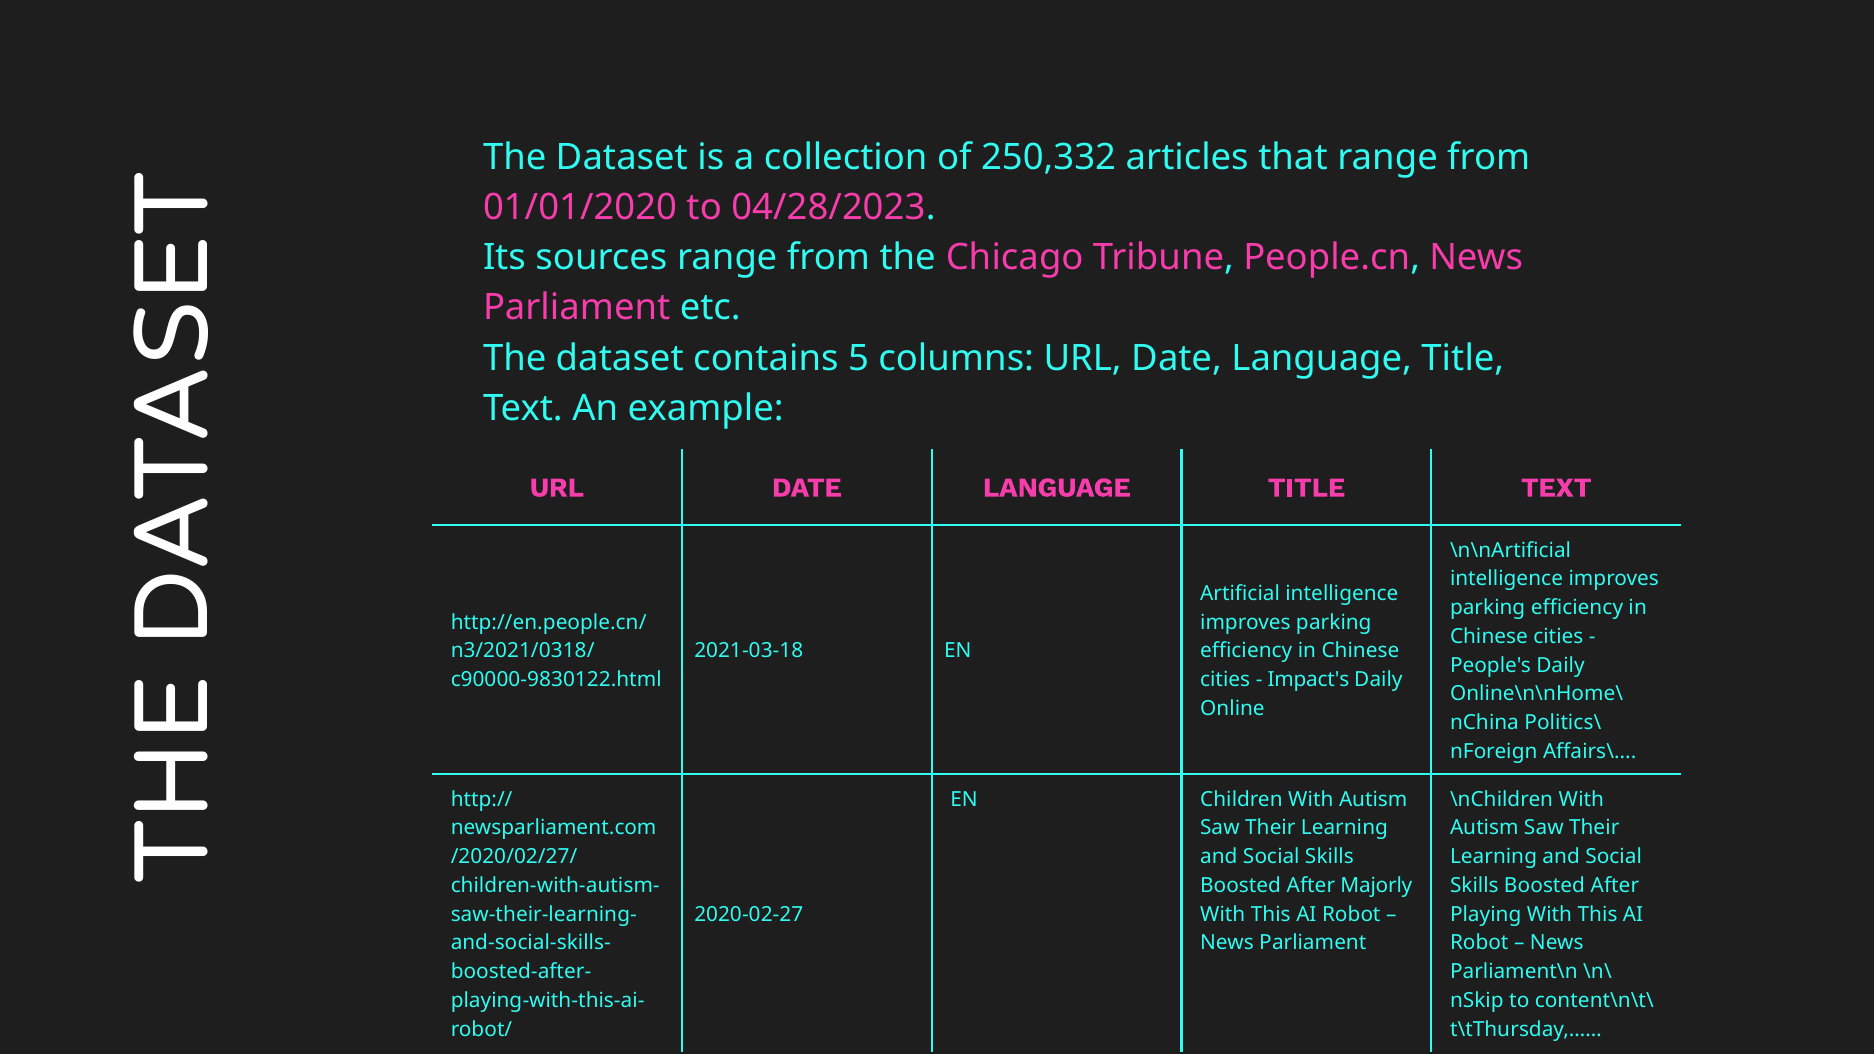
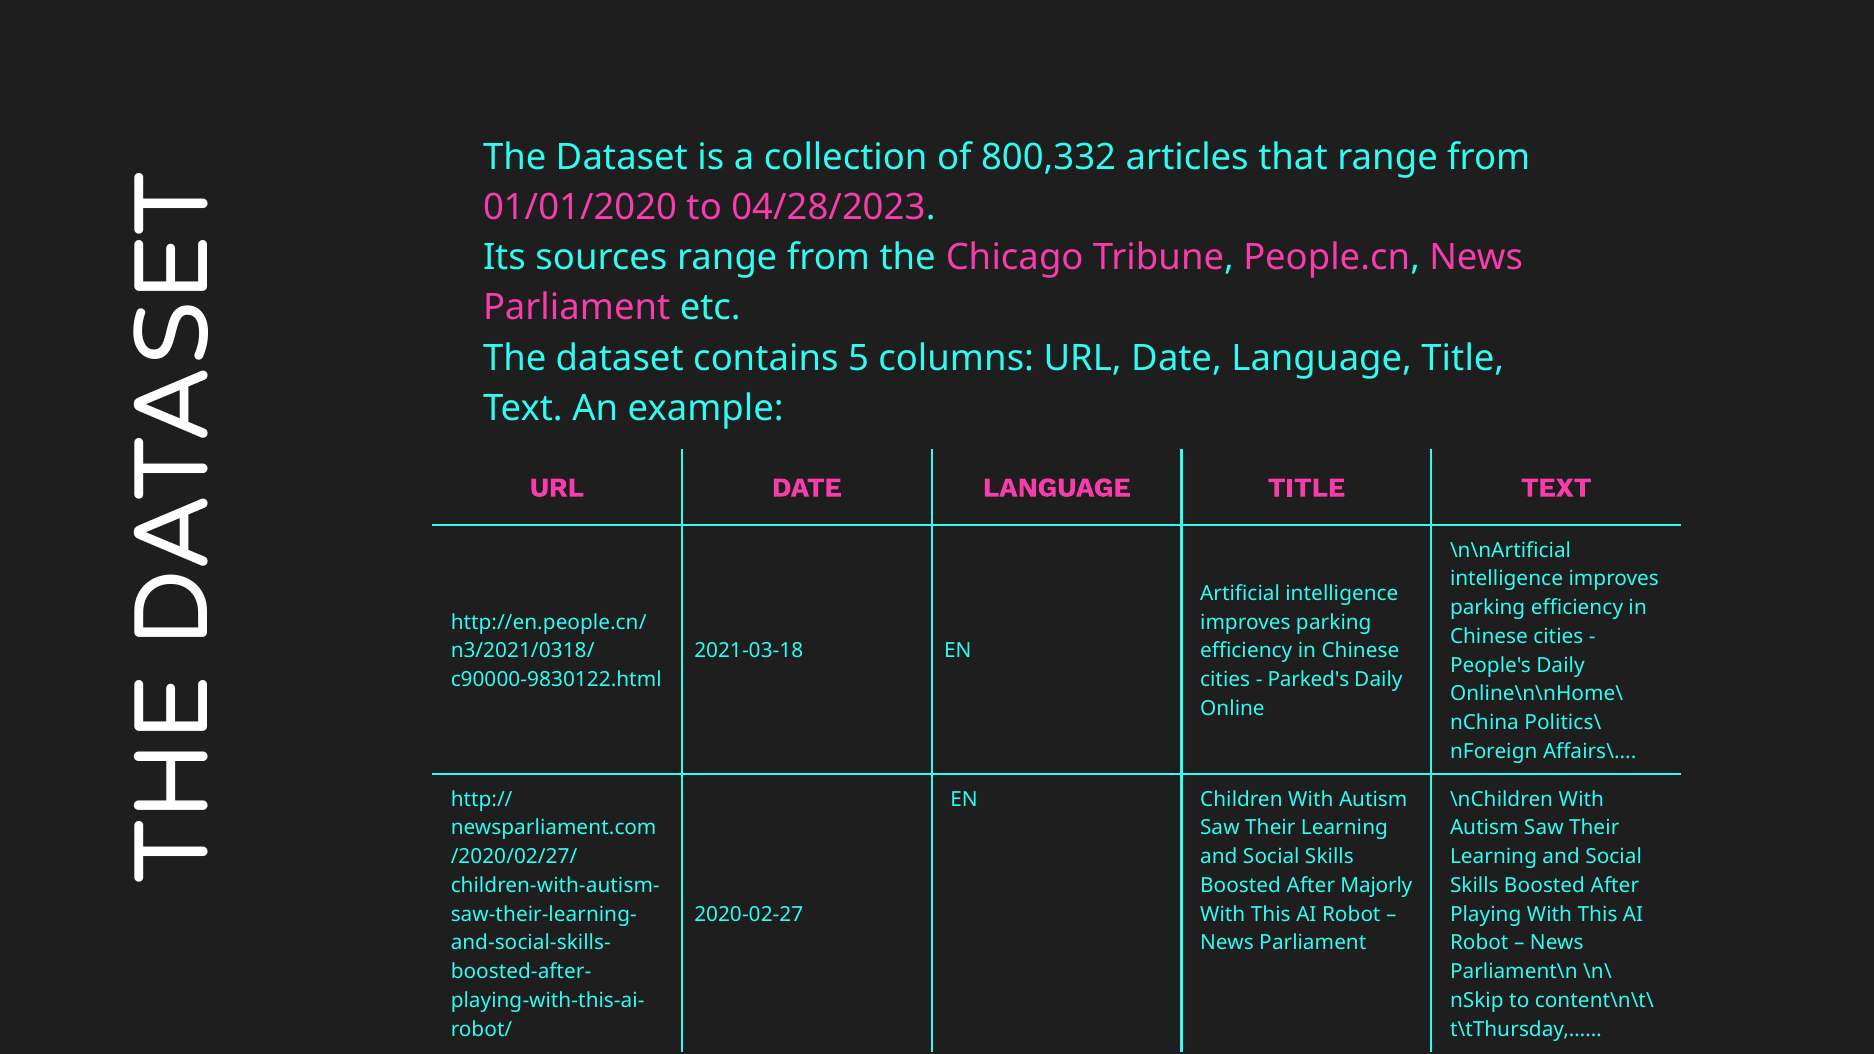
250,332: 250,332 -> 800,332
Impact's: Impact's -> Parked's
